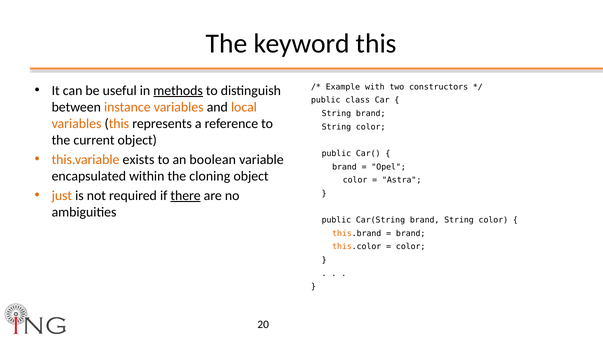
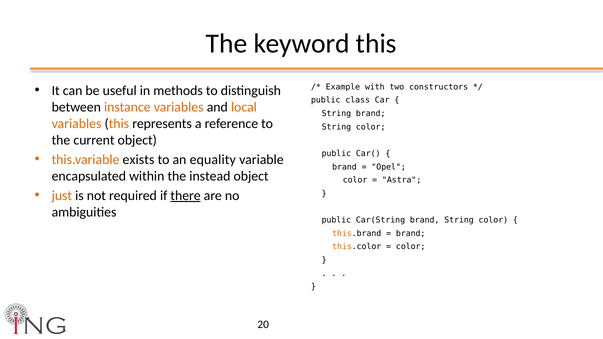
methods underline: present -> none
boolean: boolean -> equality
cloning: cloning -> instead
